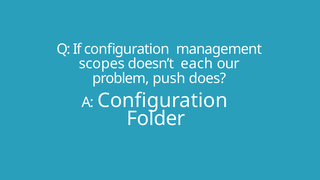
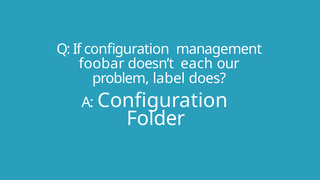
scopes: scopes -> foobar
push: push -> label
